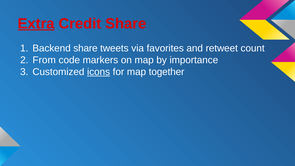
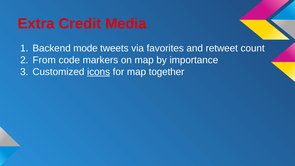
Extra underline: present -> none
Credit Share: Share -> Media
Backend share: share -> mode
